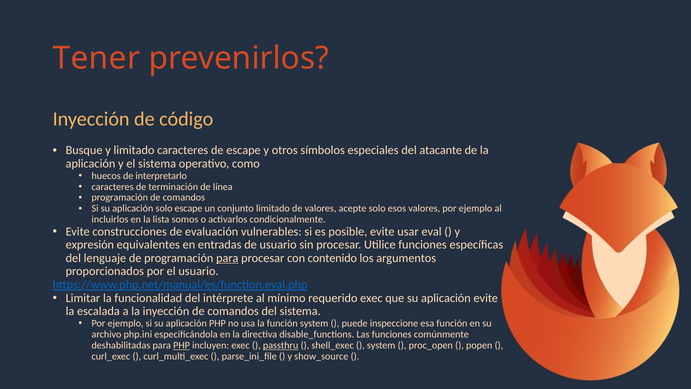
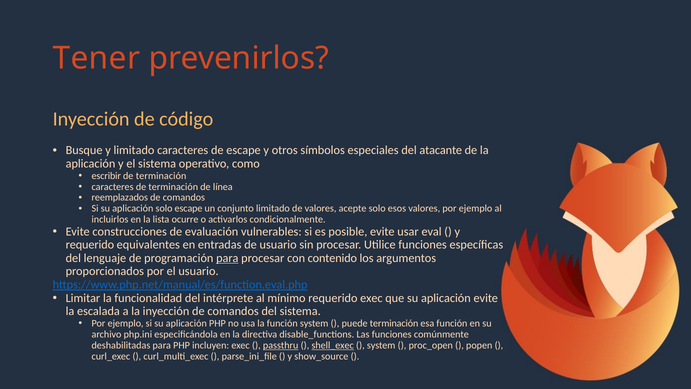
huecos: huecos -> escribir
interpretarlo at (161, 176): interpretarlo -> terminación
programación at (120, 198): programación -> reemplazados
somos: somos -> ocurre
expresión at (90, 245): expresión -> requerido
puede inspeccione: inspeccione -> terminación
PHP at (182, 345) underline: present -> none
shell_exec underline: none -> present
